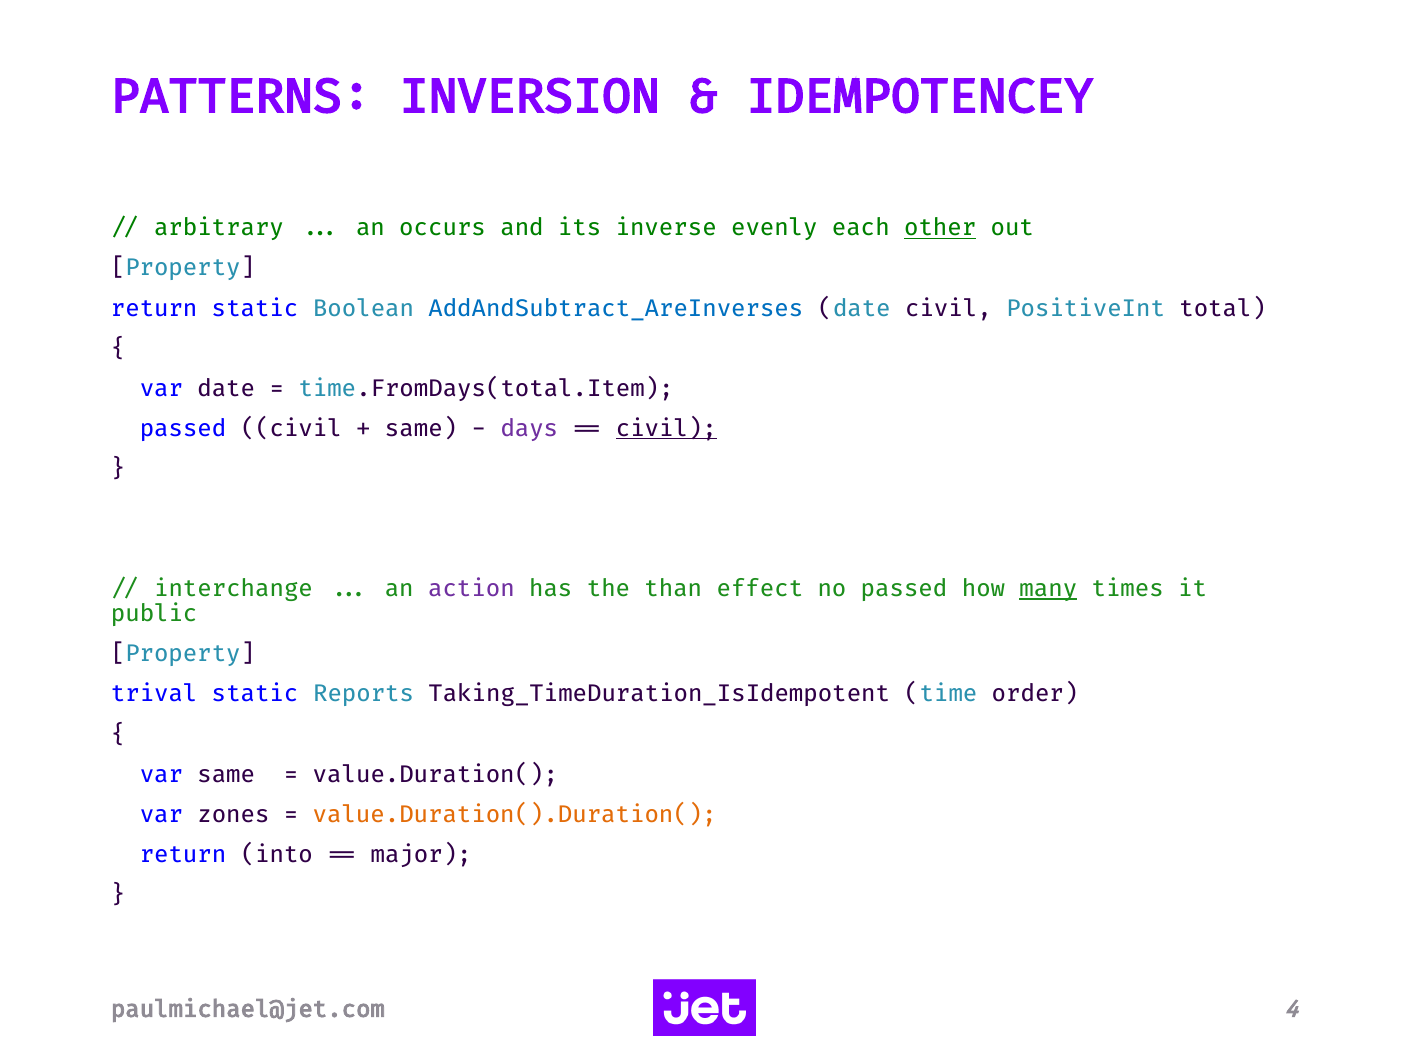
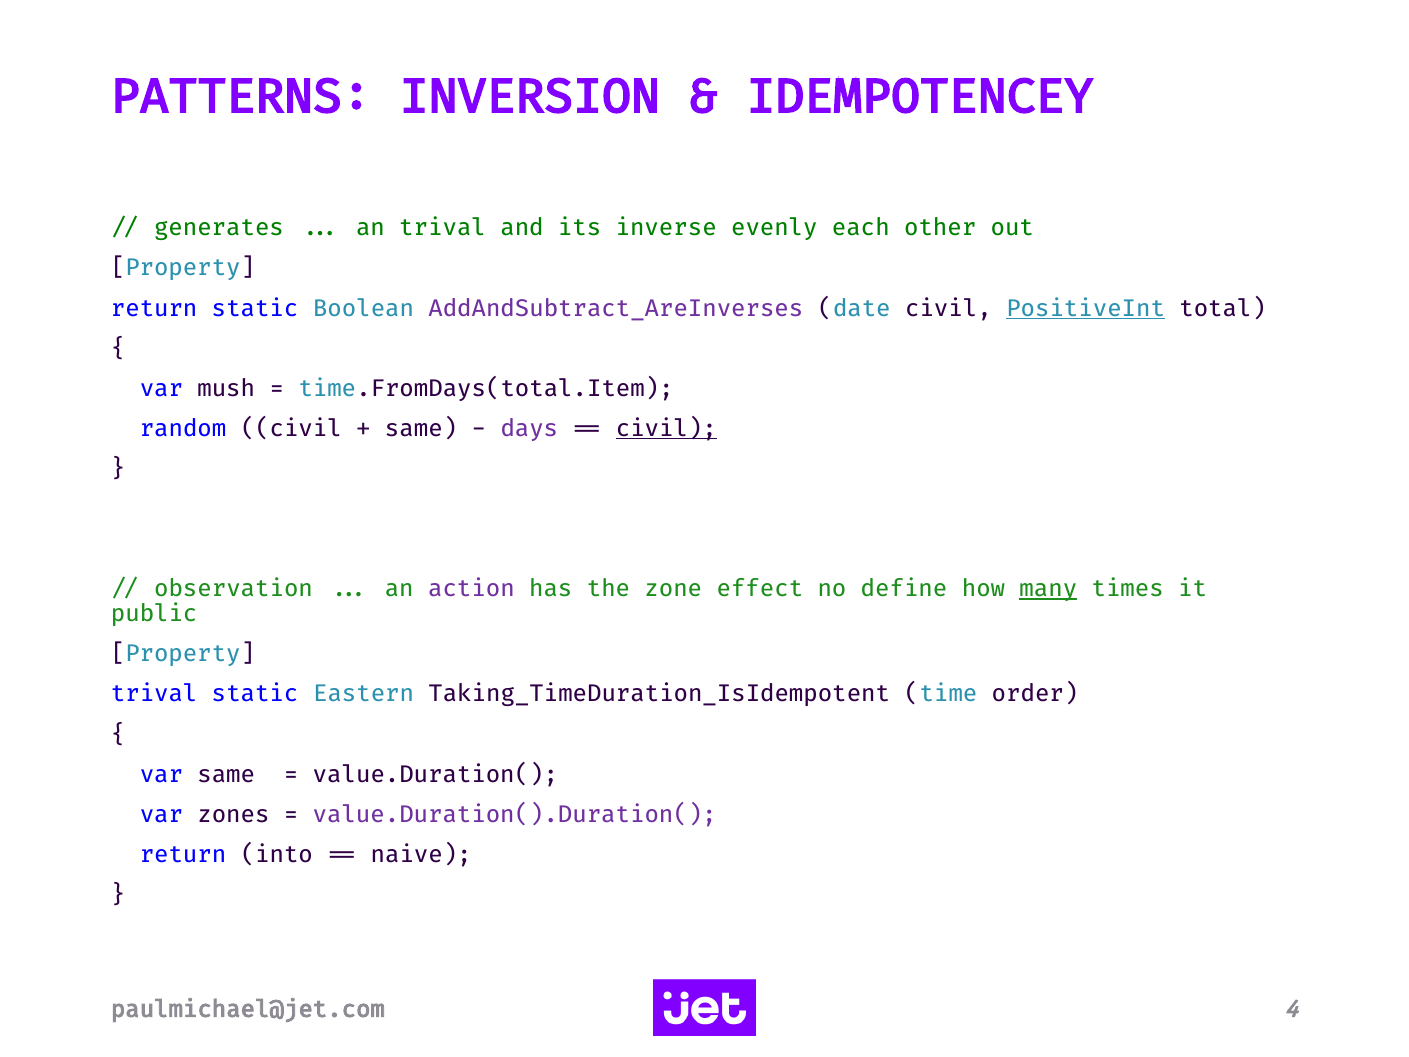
arbitrary: arbitrary -> generates
an occurs: occurs -> trival
other underline: present -> none
AddAndSubtract_AreInverses colour: blue -> purple
PositiveInt underline: none -> present
var date: date -> mush
passed at (183, 428): passed -> random
interchange: interchange -> observation
than: than -> zone
no passed: passed -> define
Reports: Reports -> Eastern
value.Duration().Duration( colour: orange -> purple
major: major -> naive
